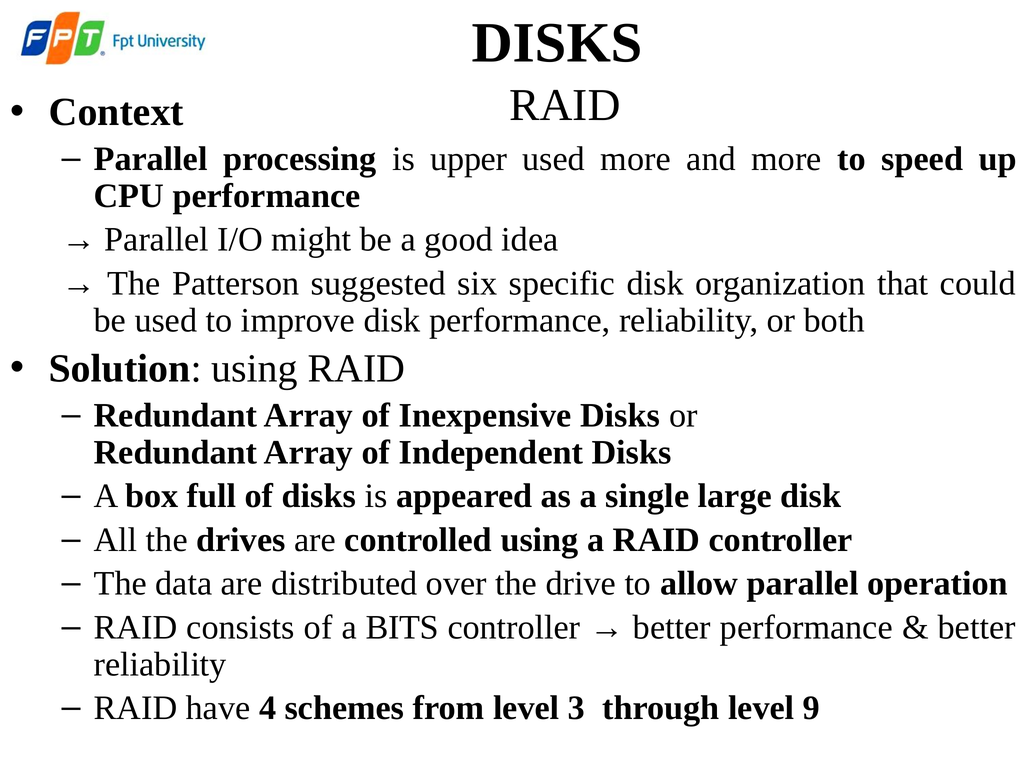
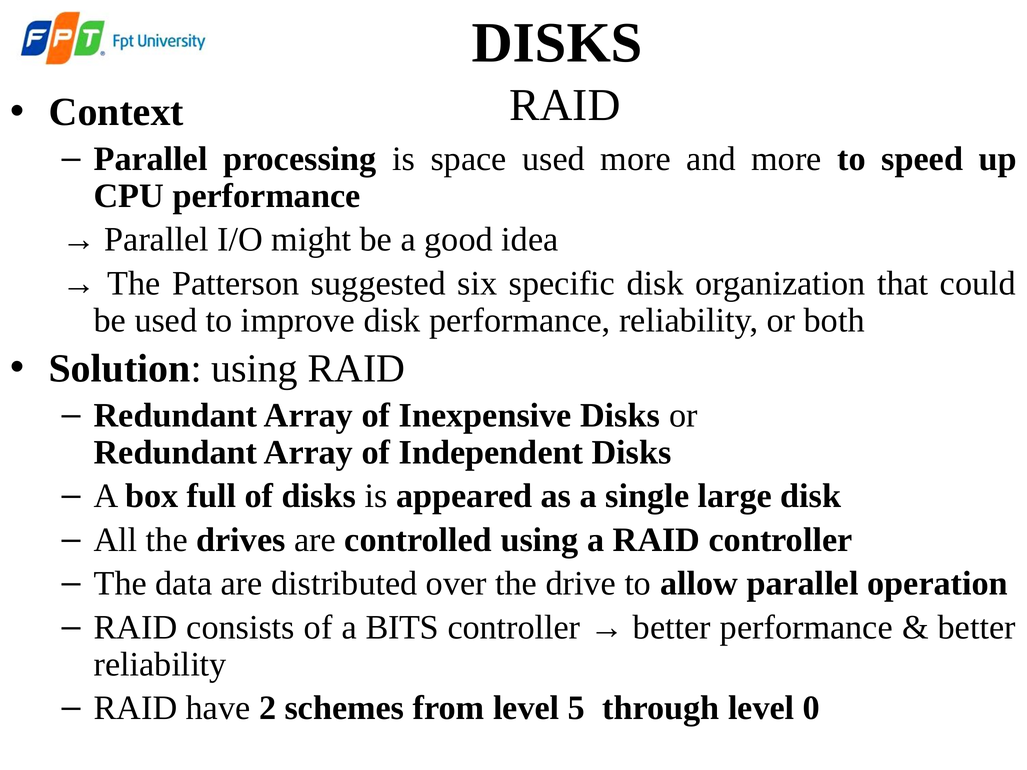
upper: upper -> space
4: 4 -> 2
3: 3 -> 5
9: 9 -> 0
